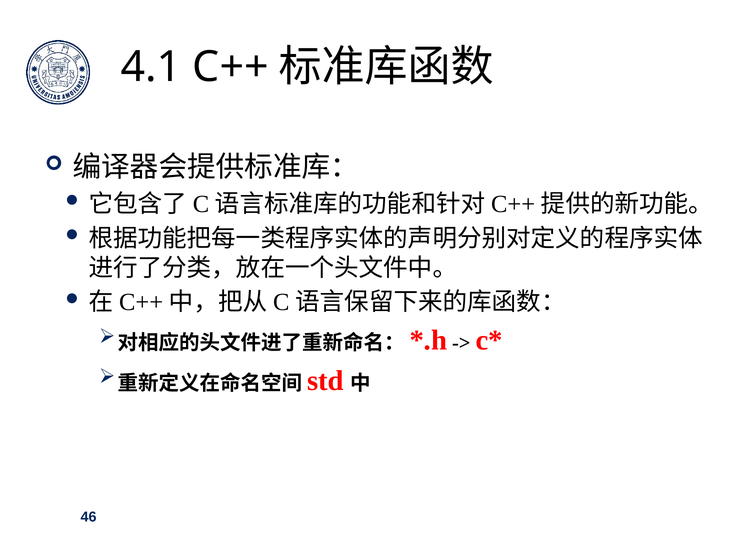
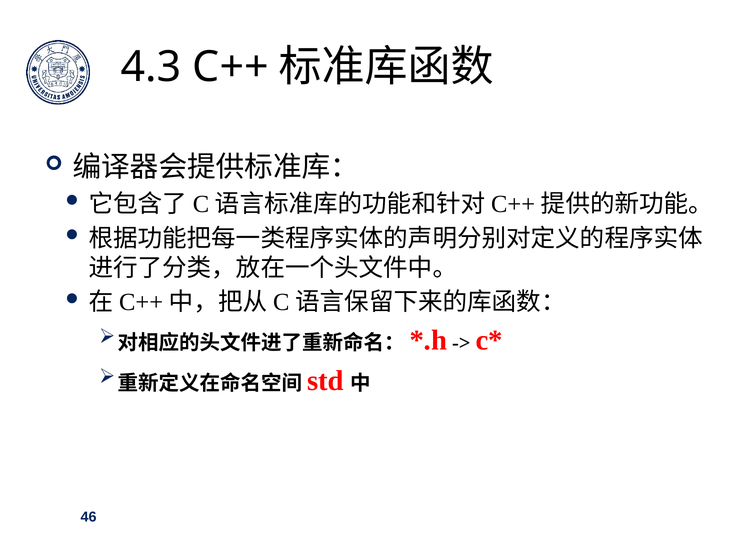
4.1: 4.1 -> 4.3
